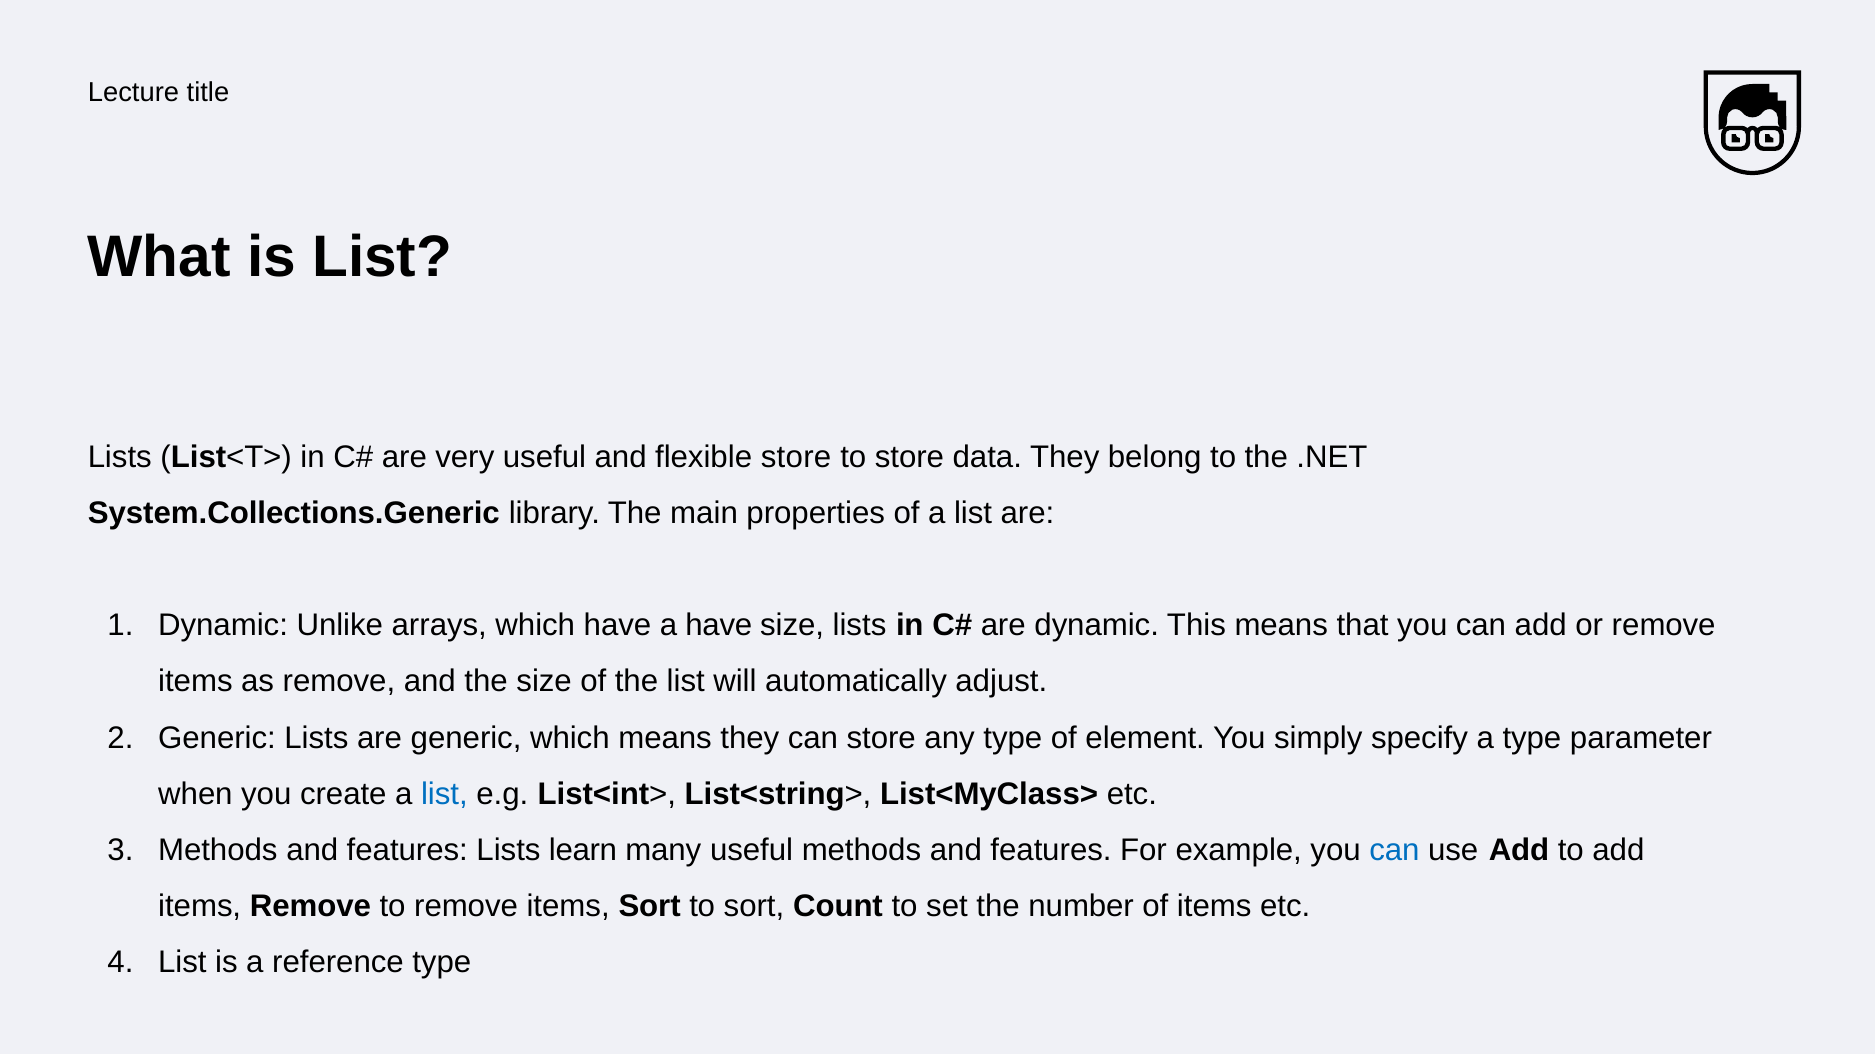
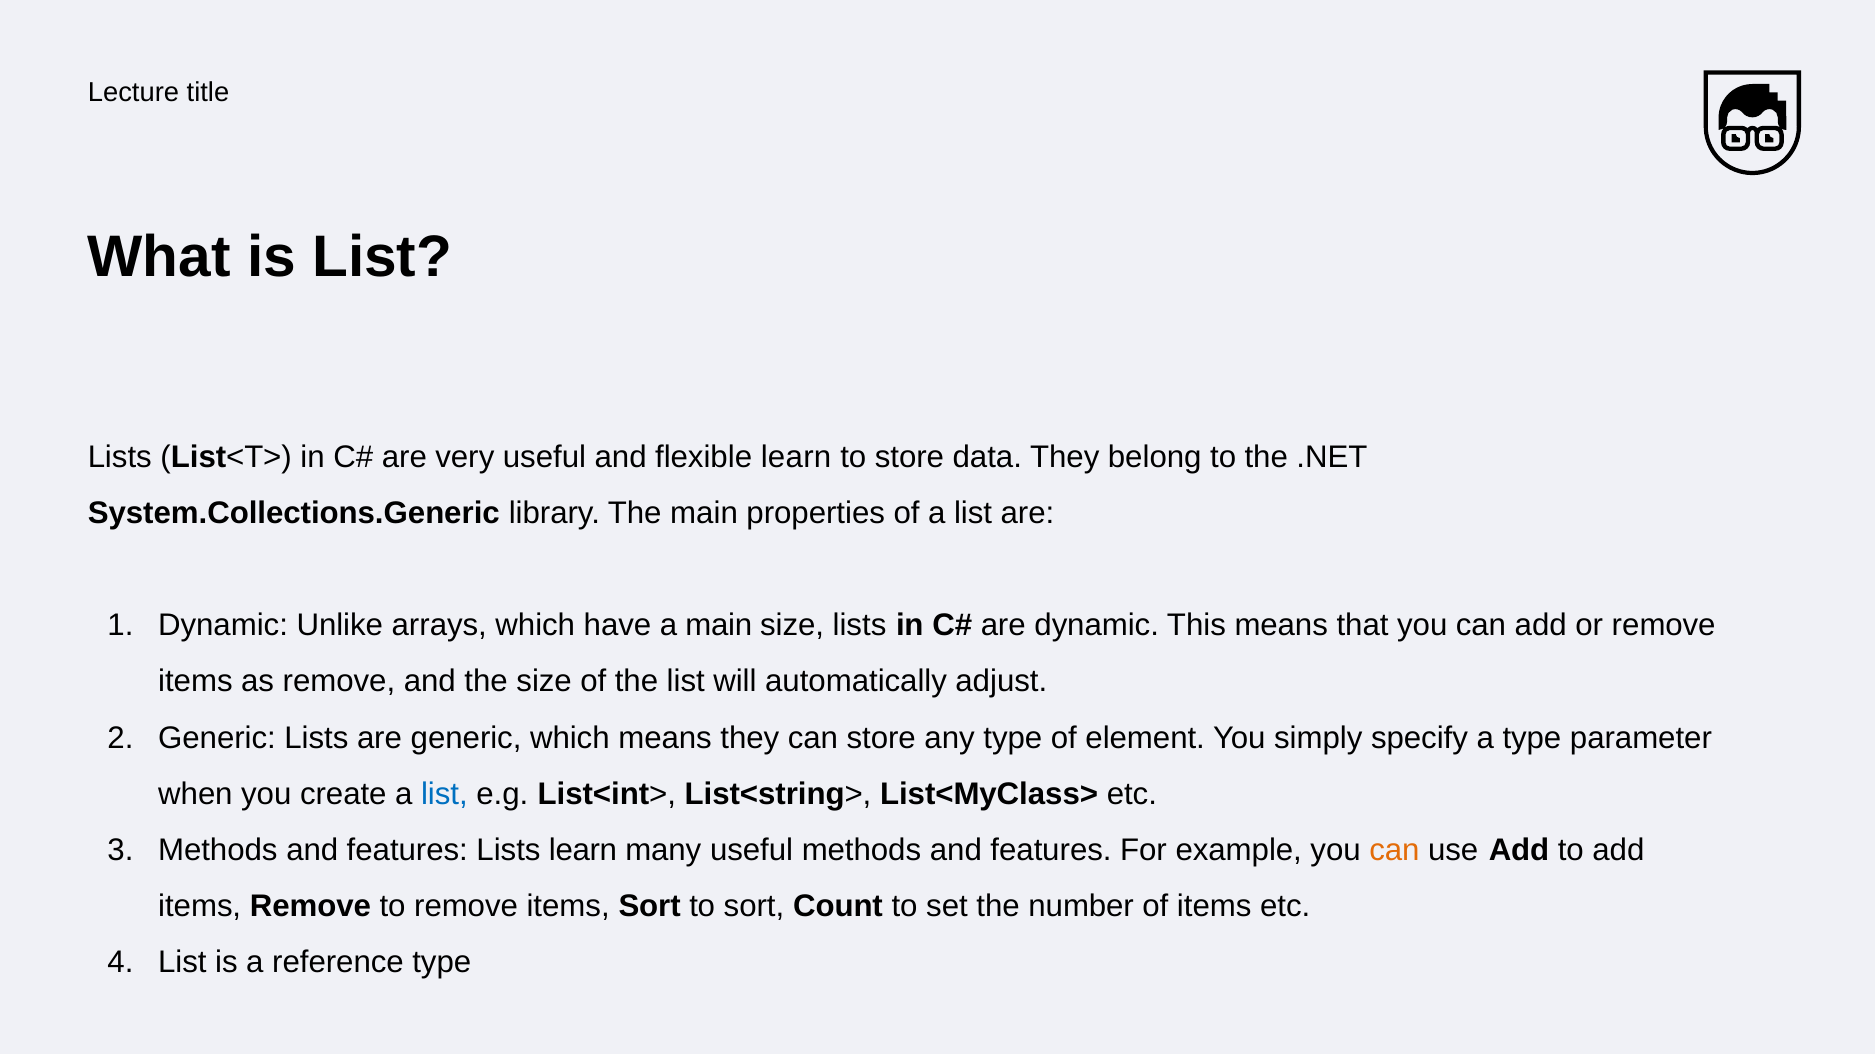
flexible store: store -> learn
a have: have -> main
can at (1395, 850) colour: blue -> orange
